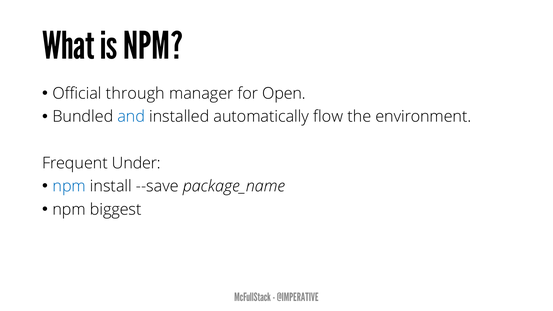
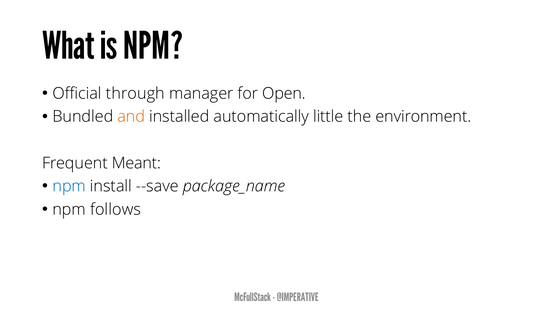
and colour: blue -> orange
flow: flow -> little
Under: Under -> Meant
biggest: biggest -> follows
